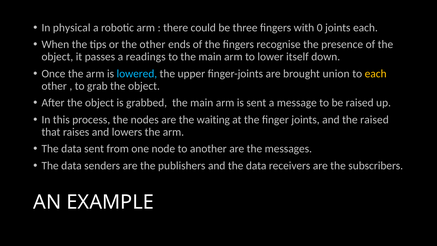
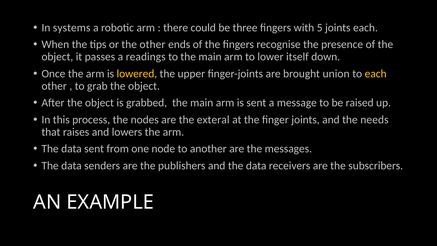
physical: physical -> systems
0: 0 -> 5
lowered colour: light blue -> yellow
waiting: waiting -> exteral
the raised: raised -> needs
